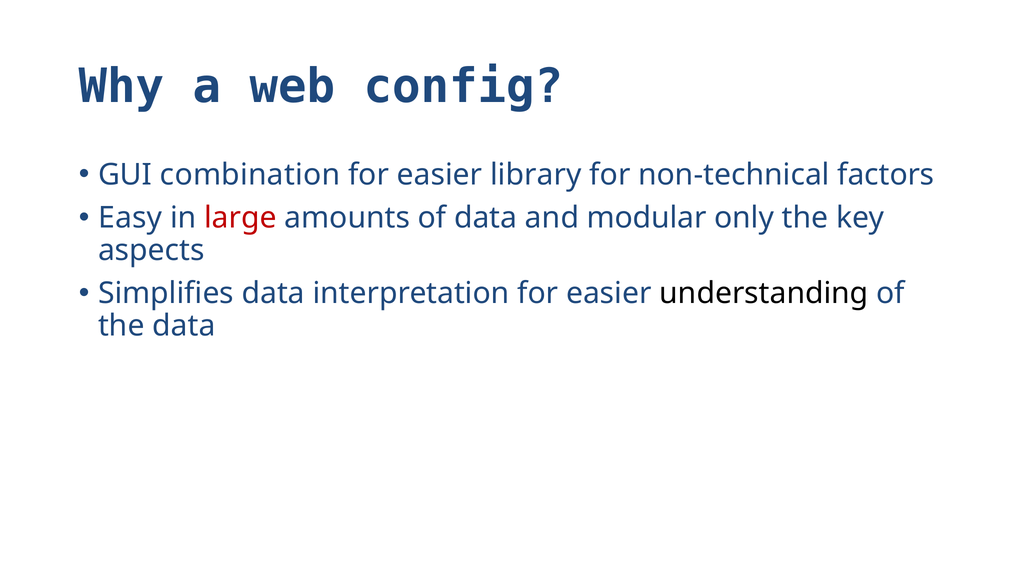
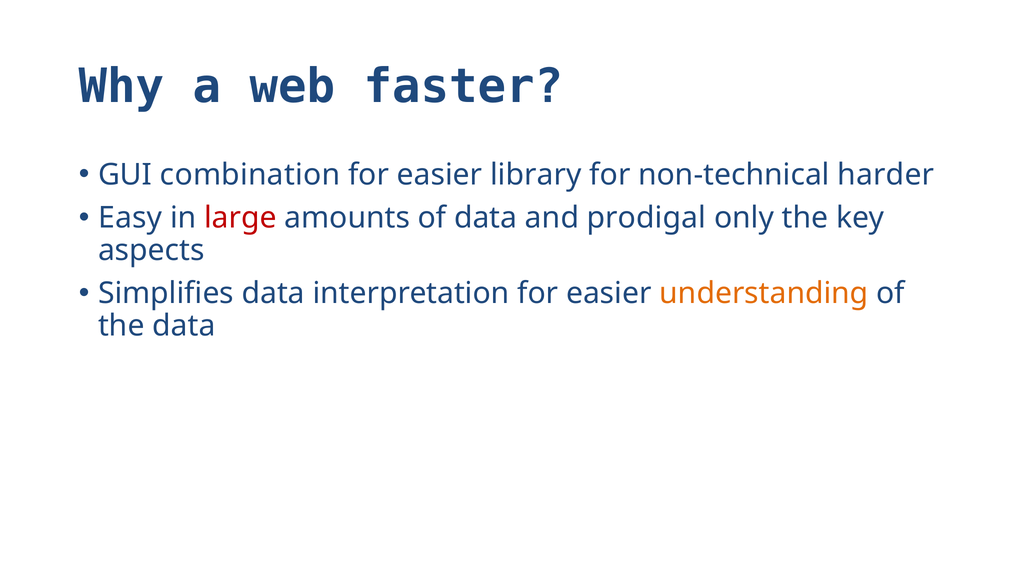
config: config -> faster
factors: factors -> harder
modular: modular -> prodigal
understanding colour: black -> orange
